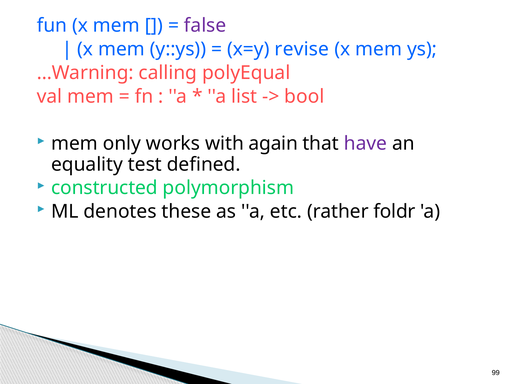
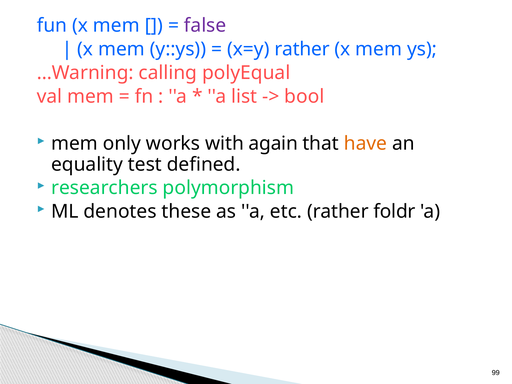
x=y revise: revise -> rather
have colour: purple -> orange
constructed: constructed -> researchers
